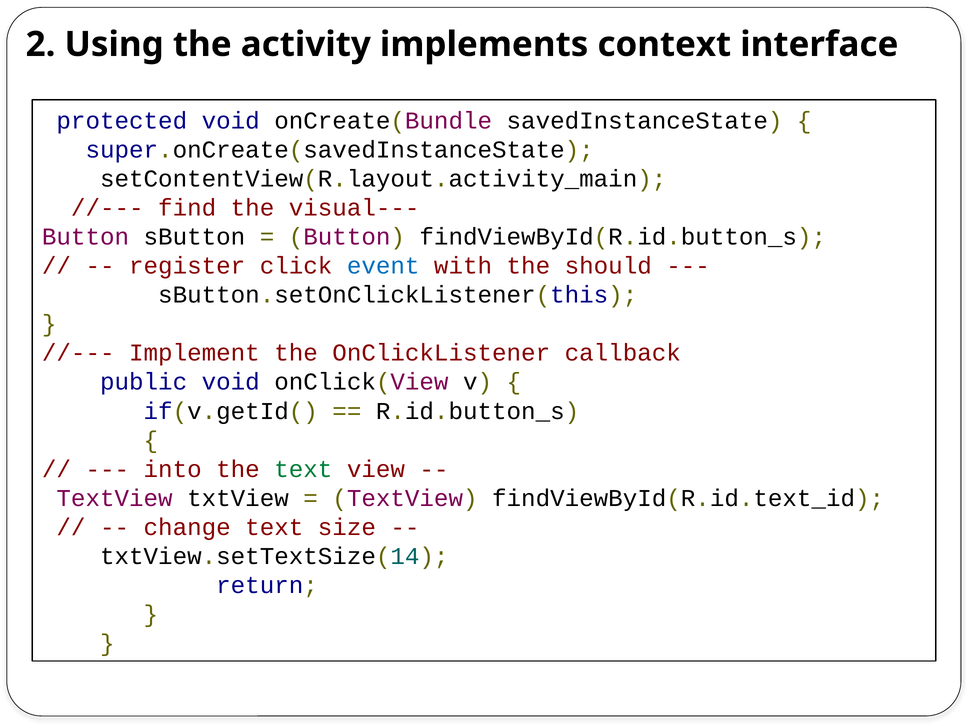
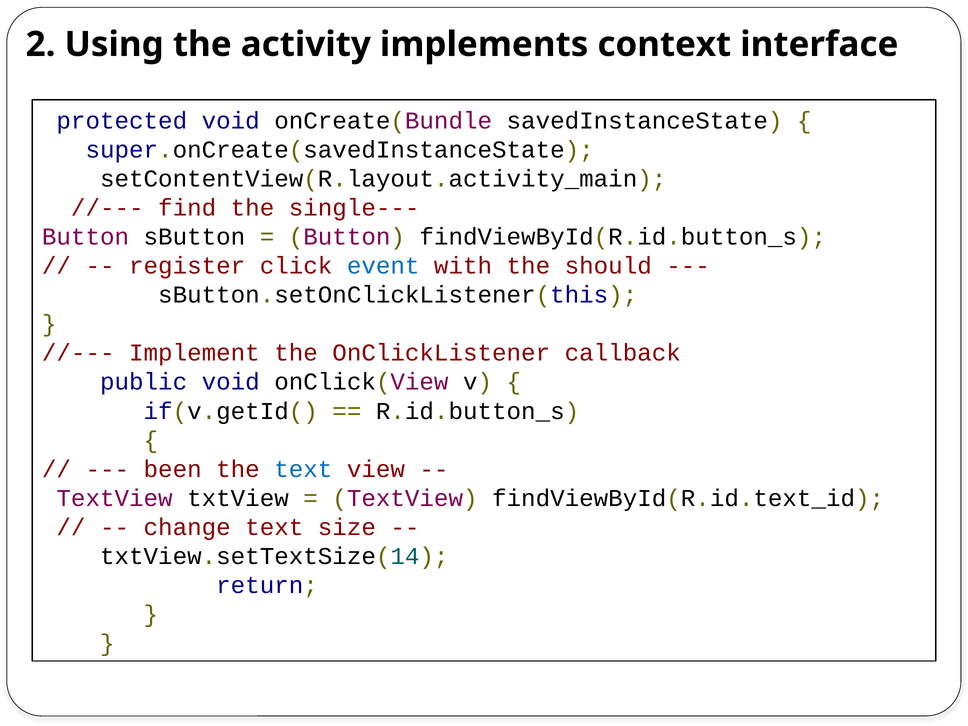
visual---: visual--- -> single---
into: into -> been
text at (303, 469) colour: green -> blue
